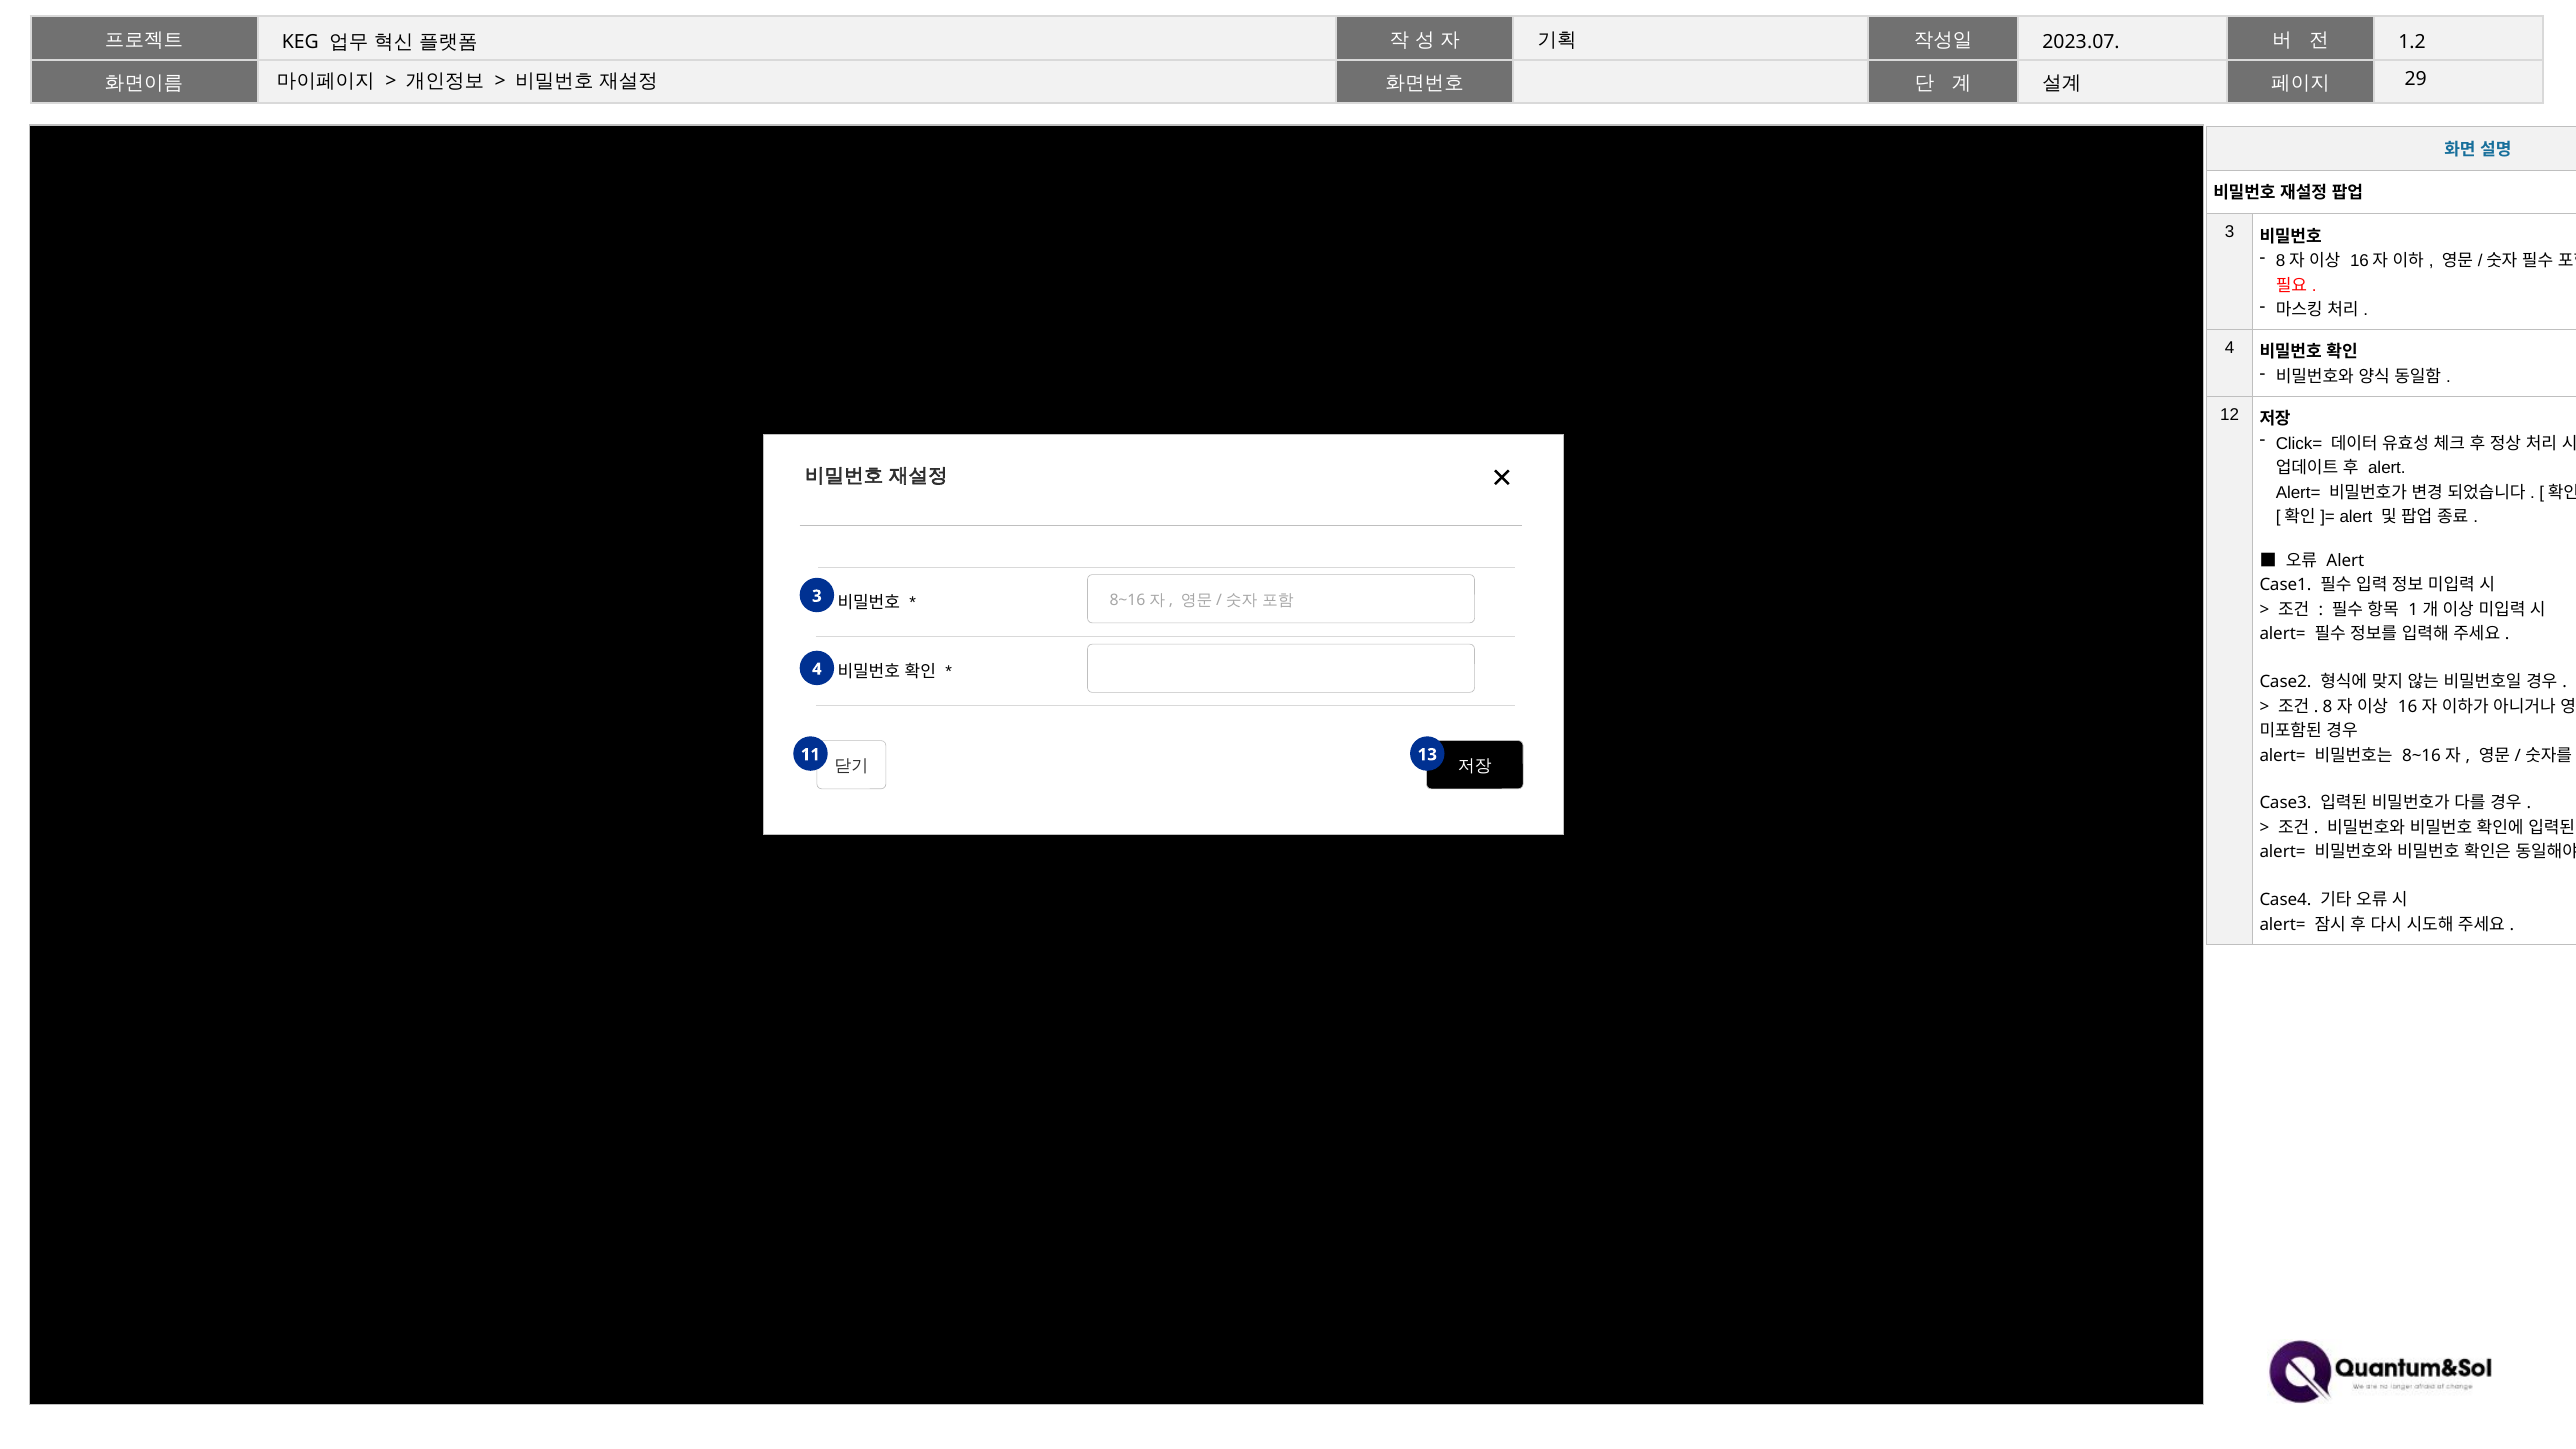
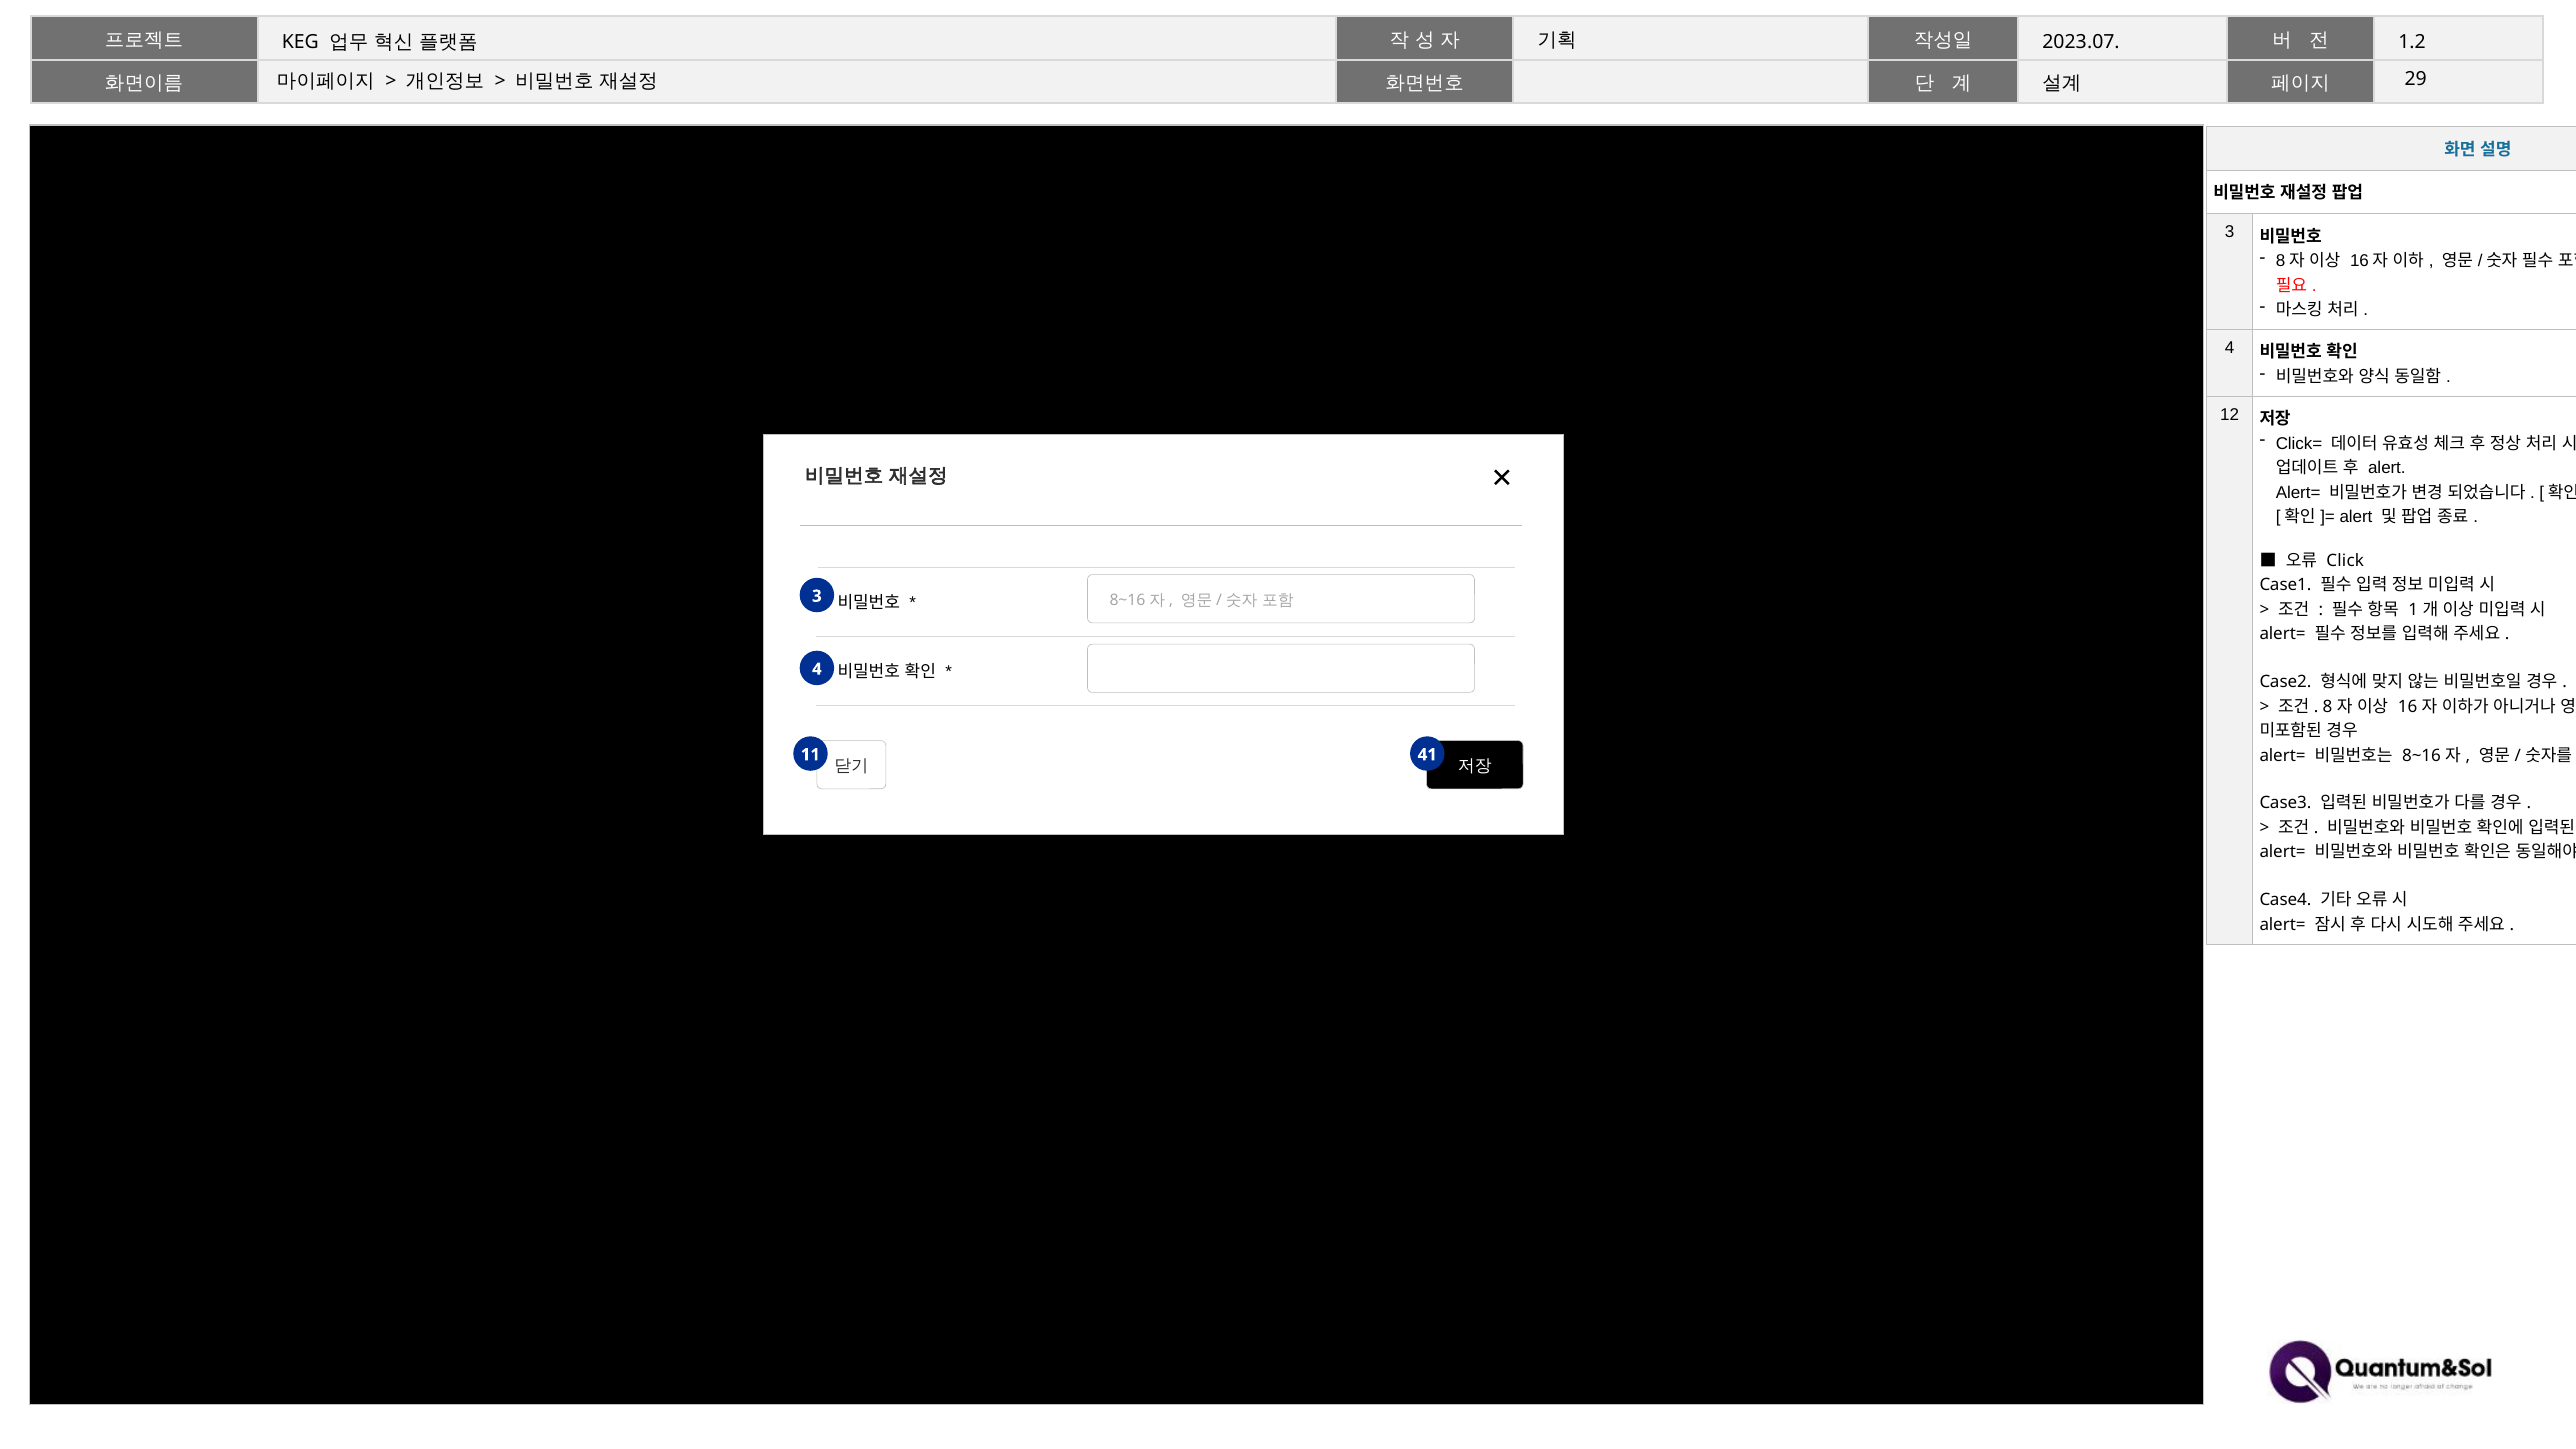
Alert at (2345, 561): Alert -> Click
13: 13 -> 41
